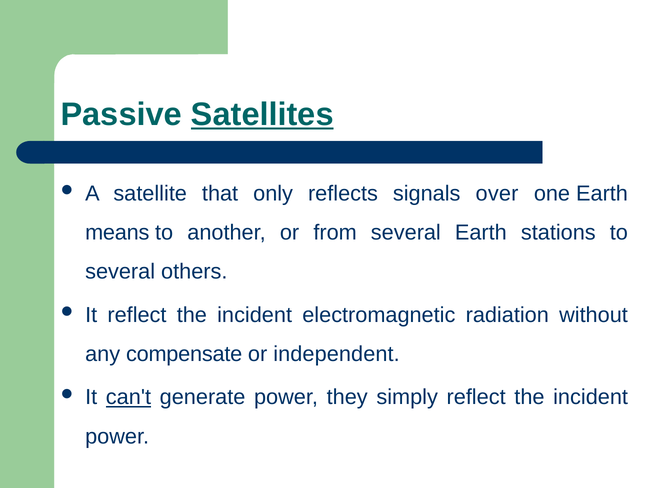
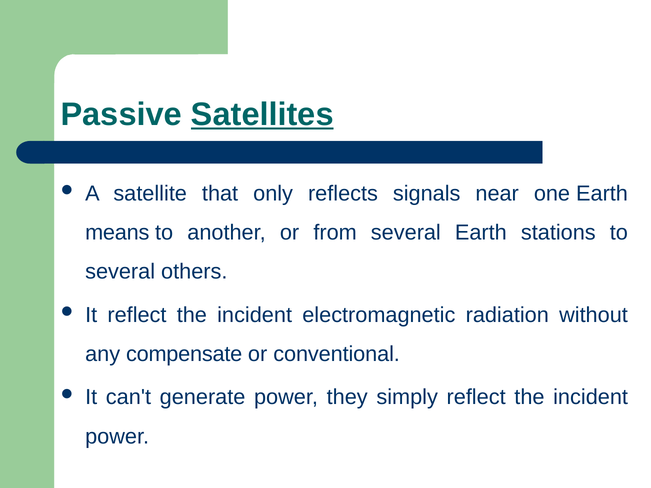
over: over -> near
independent: independent -> conventional
can't underline: present -> none
